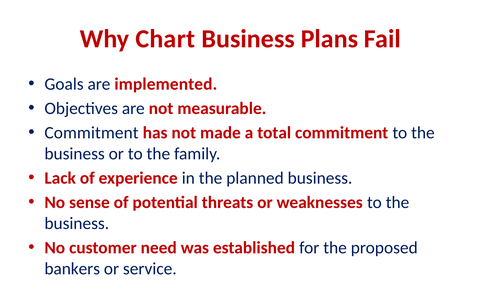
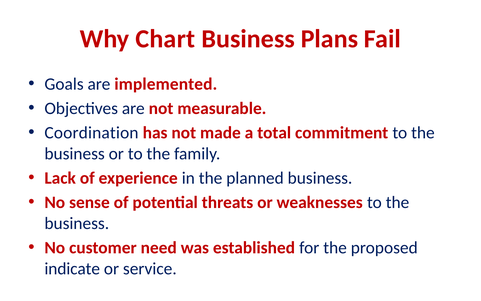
Commitment at (92, 133): Commitment -> Coordination
bankers: bankers -> indicate
